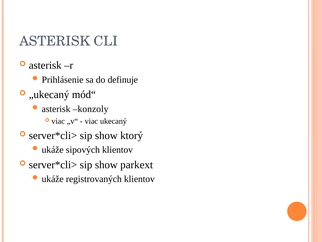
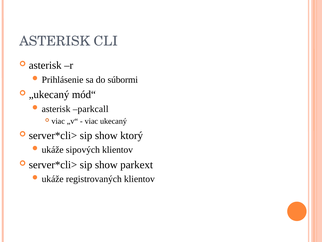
definuje: definuje -> súbormi
konzoly: konzoly -> parkcall
